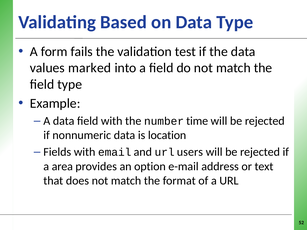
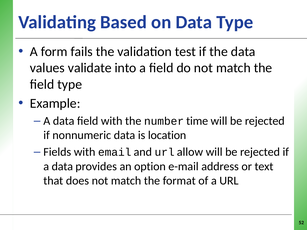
marked: marked -> validate
users: users -> allow
area at (62, 167): area -> data
